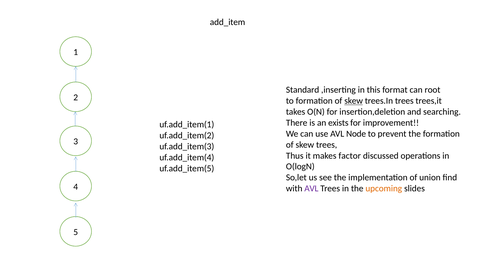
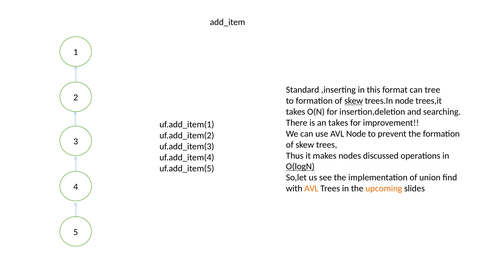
root: root -> tree
trees.In trees: trees -> node
an exists: exists -> takes
factor: factor -> nodes
O(logN underline: none -> present
AVL at (311, 188) colour: purple -> orange
